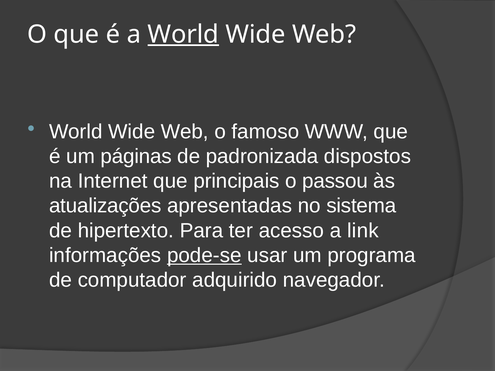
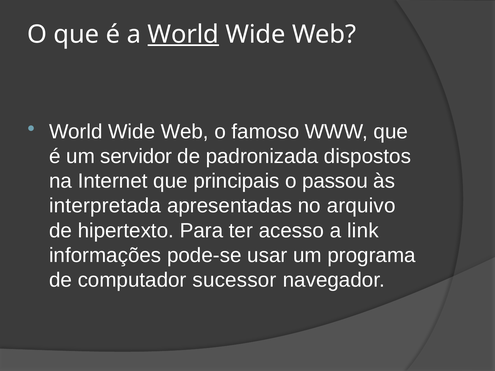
páginas: páginas -> servidor
atualizações: atualizações -> interpretada
sistema: sistema -> arquivo
pode-se underline: present -> none
adquirido: adquirido -> sucessor
